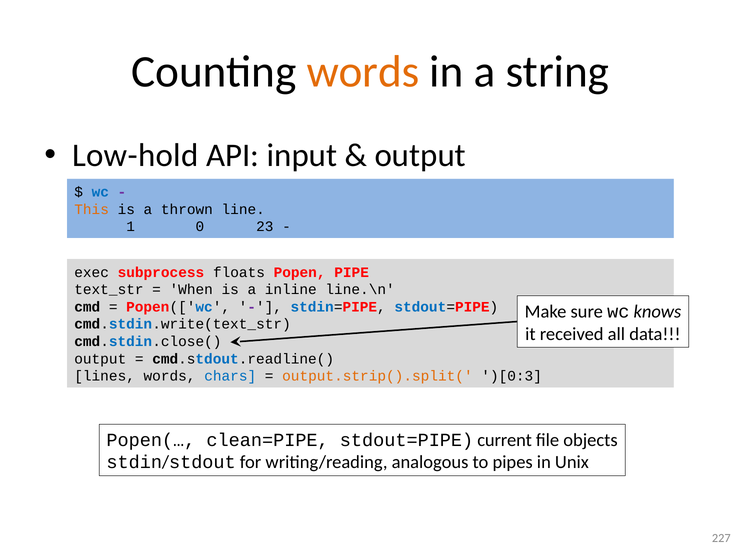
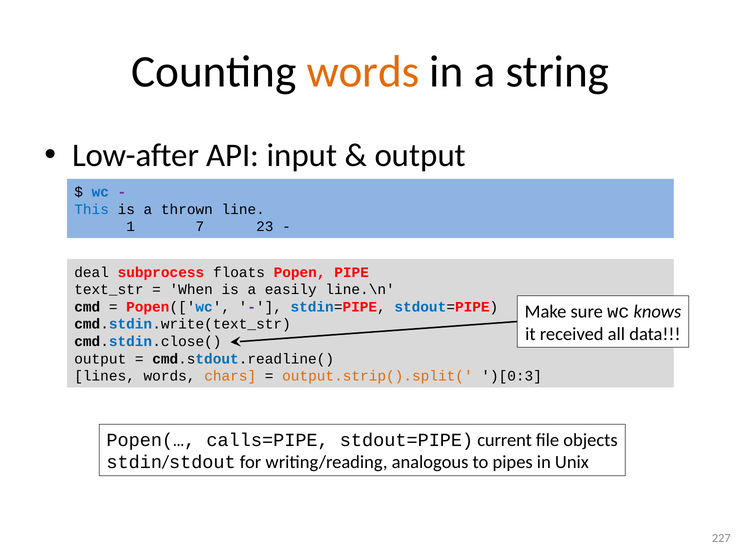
Low-hold: Low-hold -> Low-after
This colour: orange -> blue
0: 0 -> 7
exec: exec -> deal
inline: inline -> easily
chars colour: blue -> orange
clean=PIPE: clean=PIPE -> calls=PIPE
